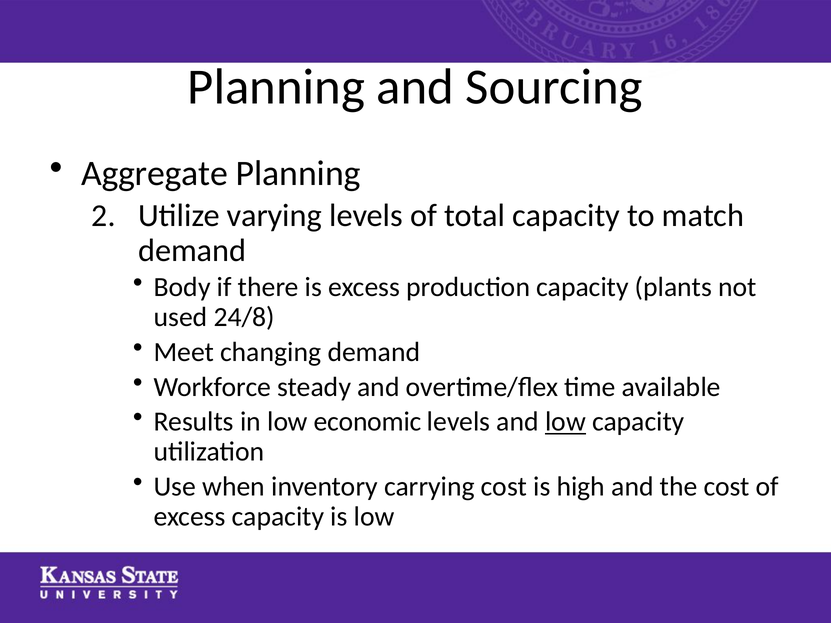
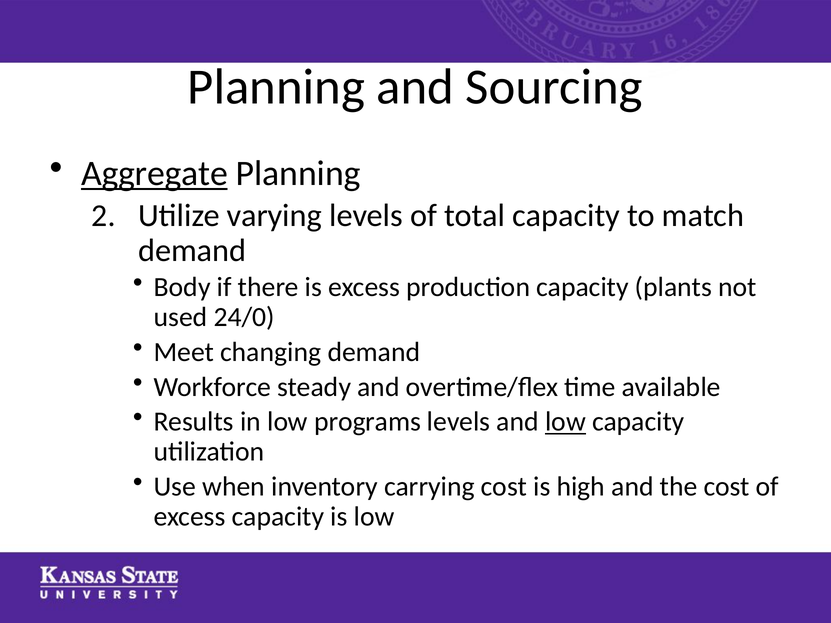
Aggregate underline: none -> present
24/8: 24/8 -> 24/0
economic: economic -> programs
